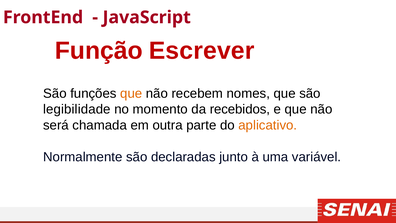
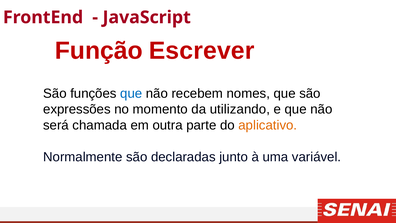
que at (131, 93) colour: orange -> blue
legibilidade: legibilidade -> expressões
recebidos: recebidos -> utilizando
